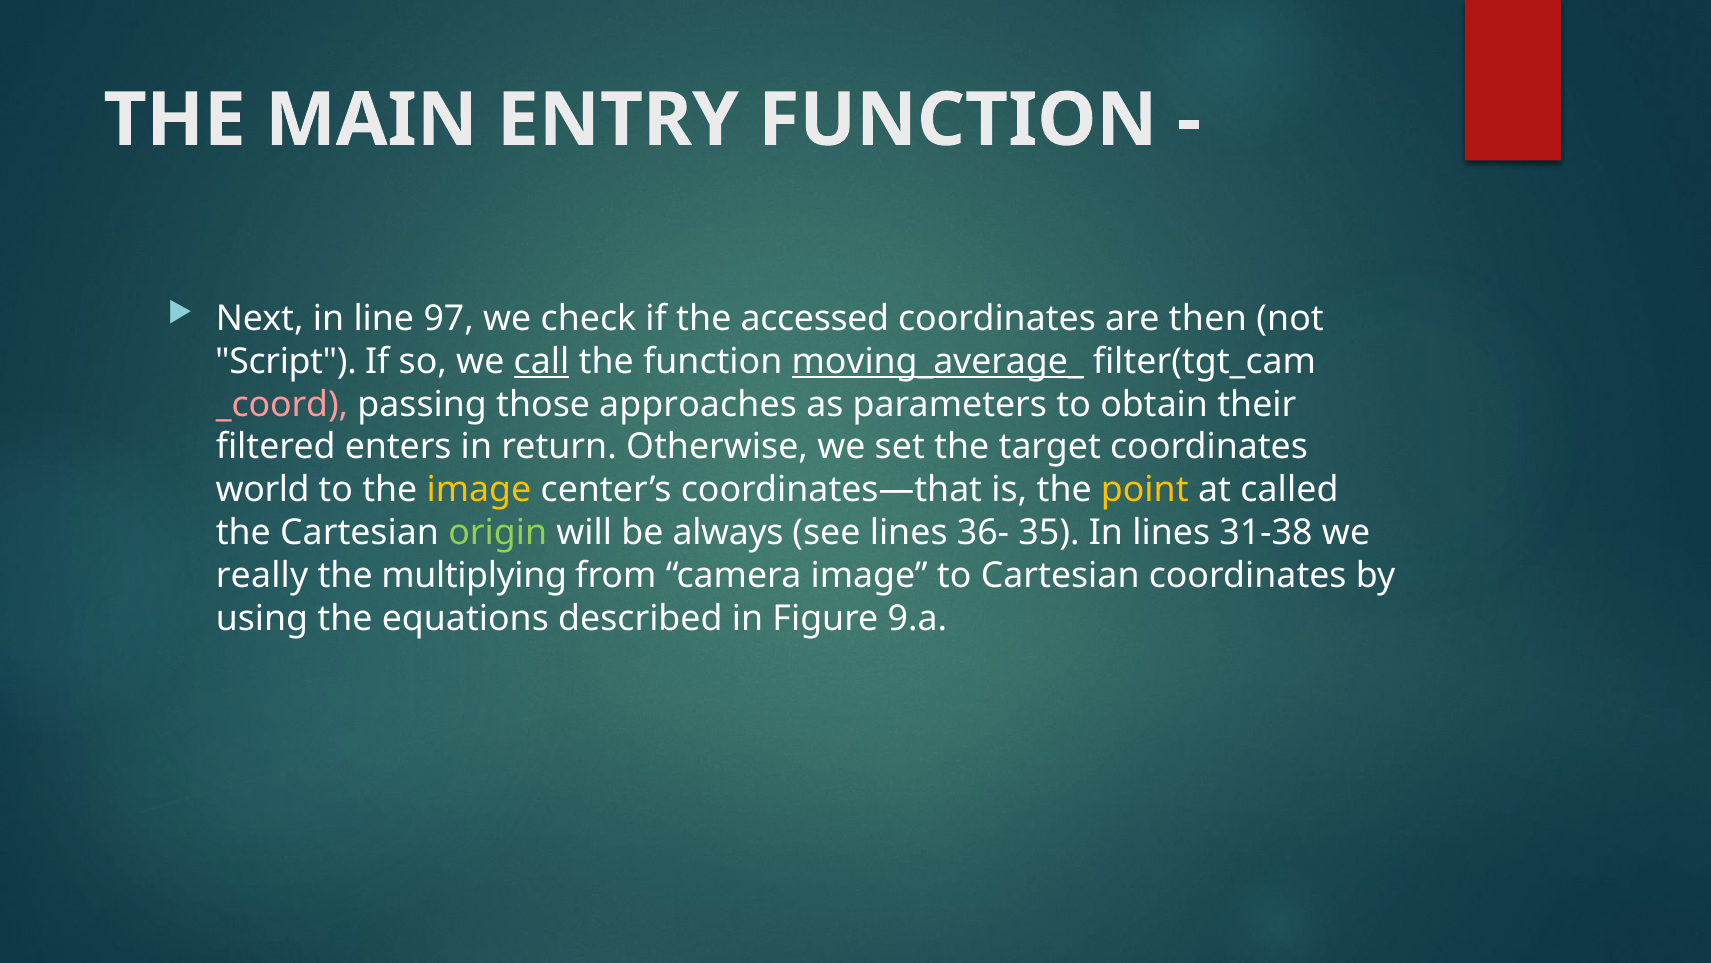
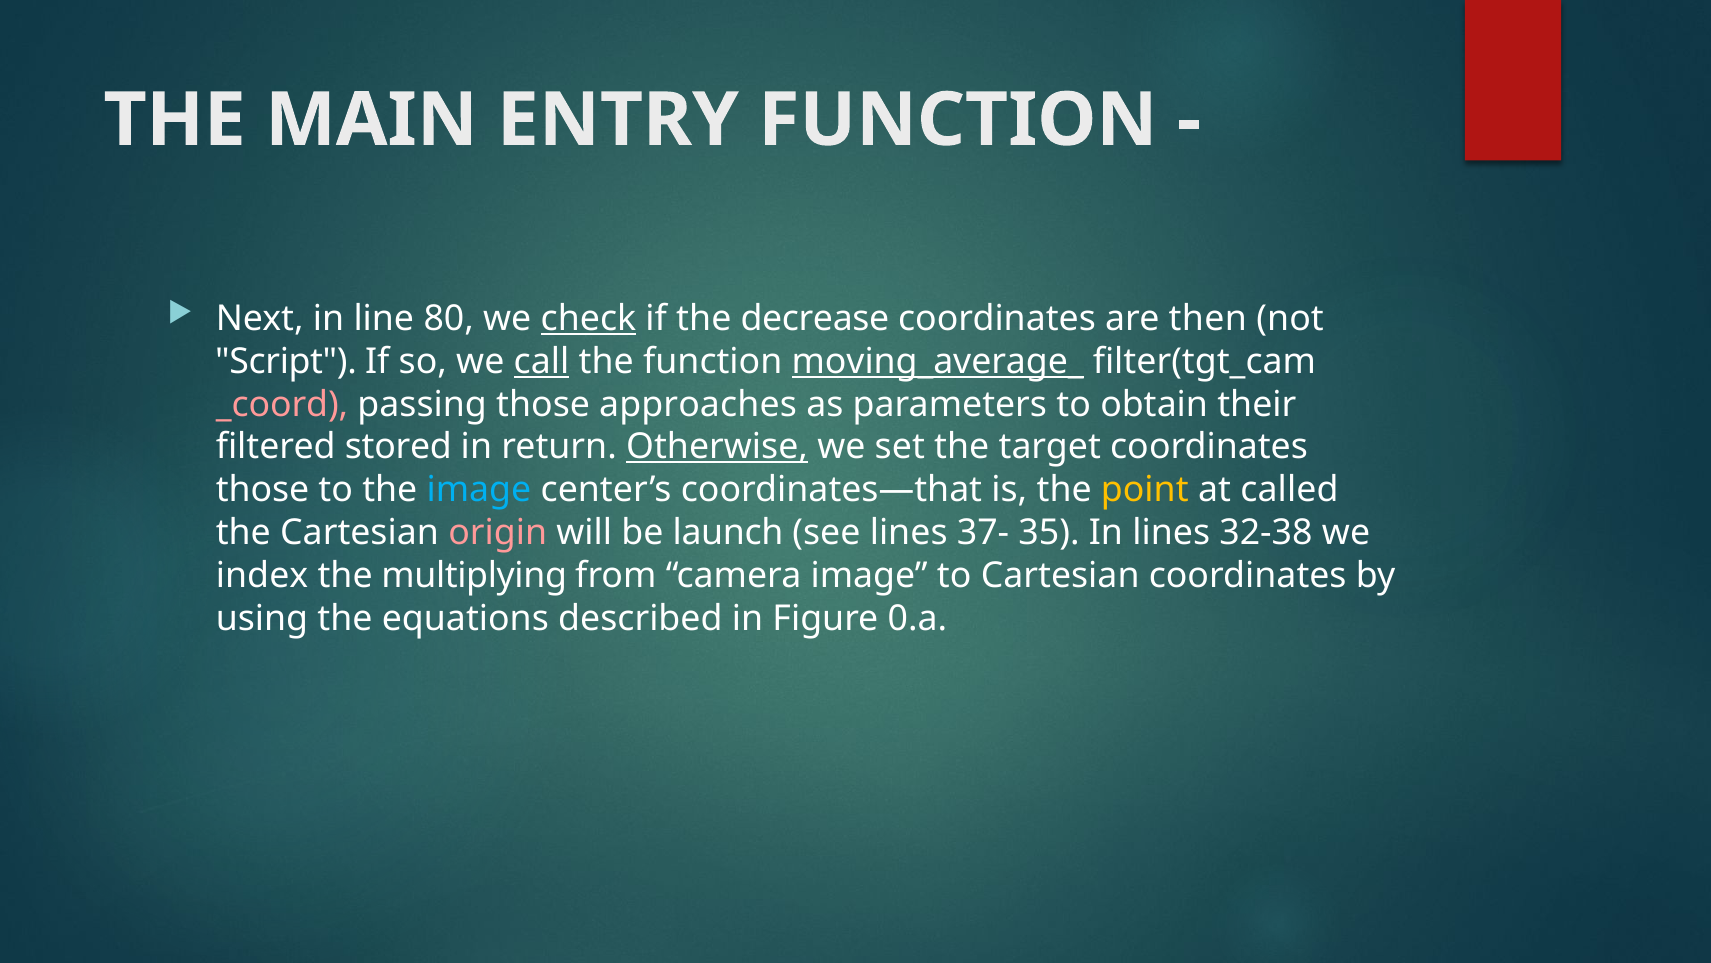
97: 97 -> 80
check underline: none -> present
accessed: accessed -> decrease
enters: enters -> stored
Otherwise underline: none -> present
world at (263, 490): world -> those
image at (479, 490) colour: yellow -> light blue
origin colour: light green -> pink
always: always -> launch
36-: 36- -> 37-
31-38: 31-38 -> 32-38
really: really -> index
9.a: 9.a -> 0.a
